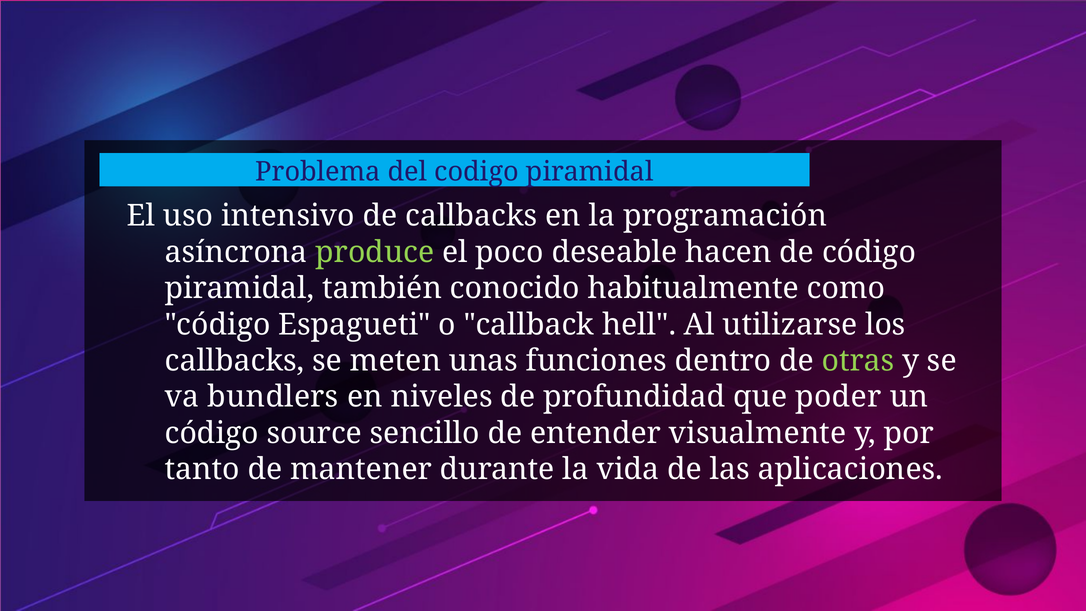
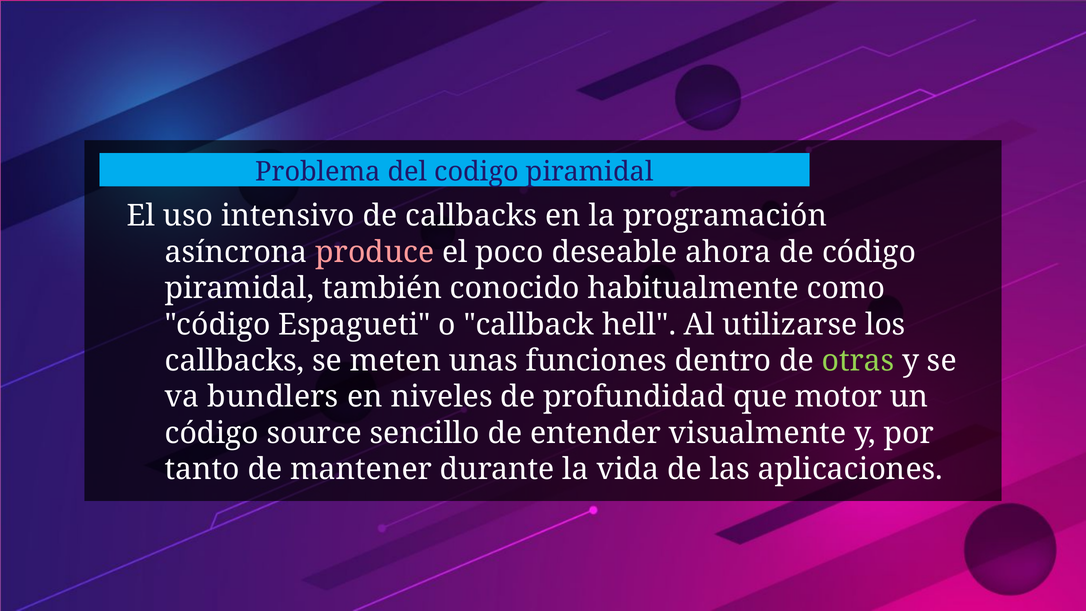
produce colour: light green -> pink
hacen: hacen -> ahora
poder: poder -> motor
